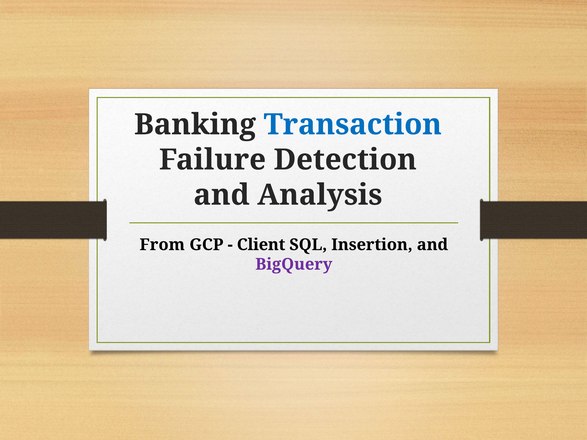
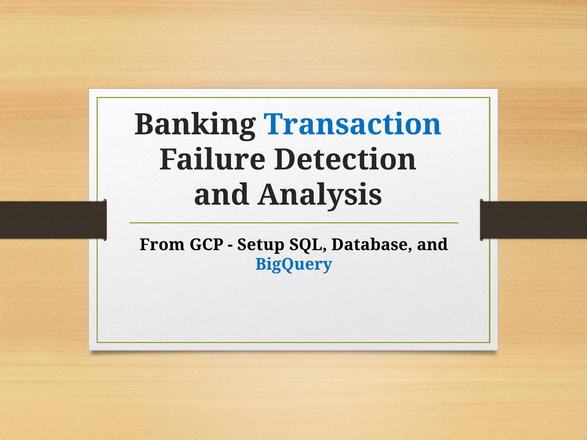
Client: Client -> Setup
Insertion: Insertion -> Database
BigQuery colour: purple -> blue
